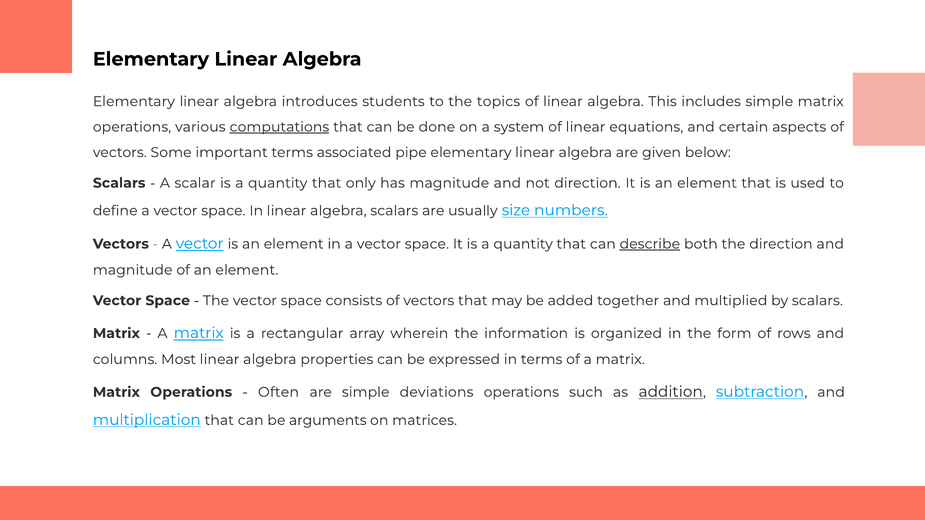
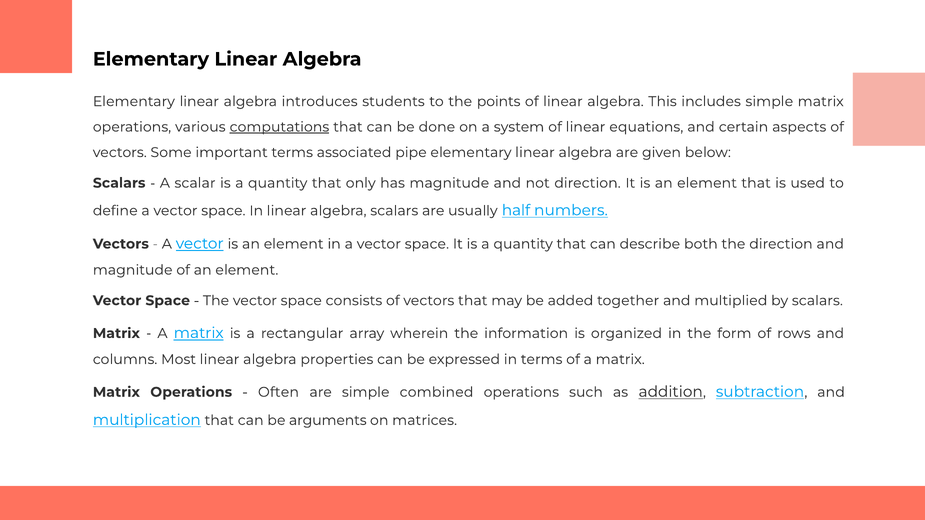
topics: topics -> points
size: size -> half
describe underline: present -> none
deviations: deviations -> combined
